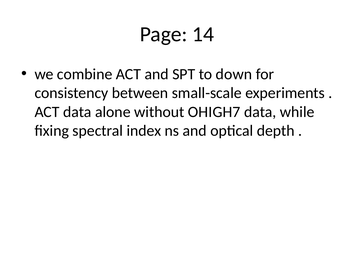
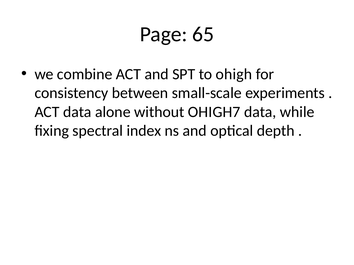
14: 14 -> 65
down: down -> ohigh
